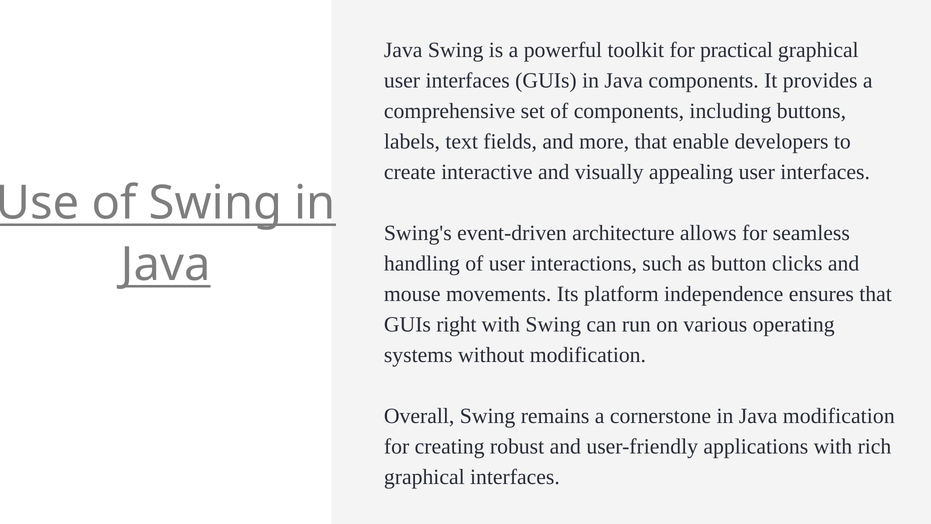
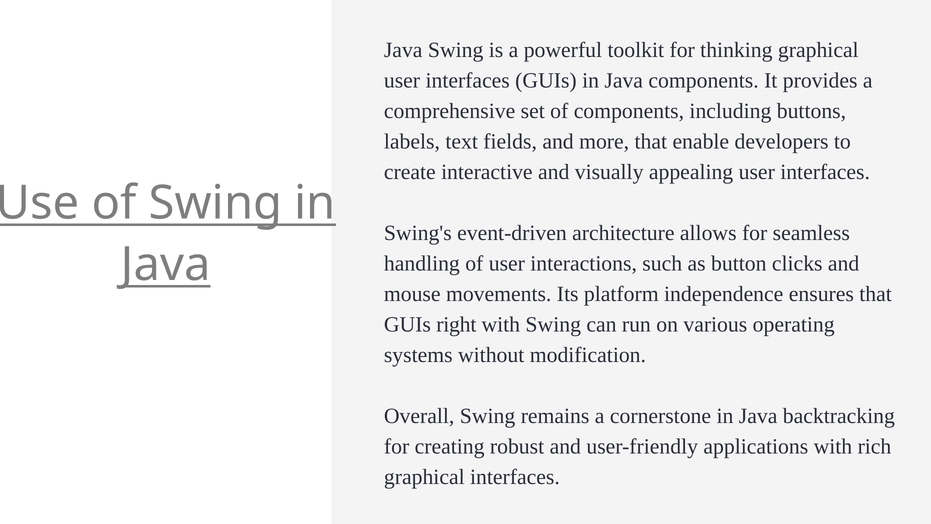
practical: practical -> thinking
Java modification: modification -> backtracking
